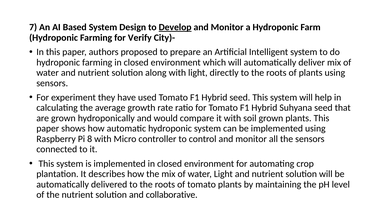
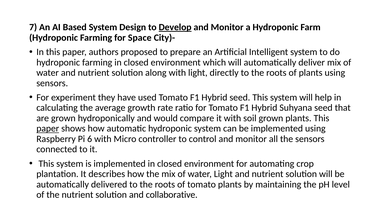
Verify: Verify -> Space
paper at (48, 128) underline: none -> present
8: 8 -> 6
